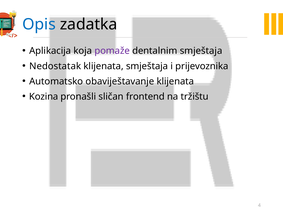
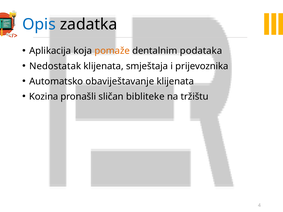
pomaže colour: purple -> orange
dentalnim smještaja: smještaja -> podataka
frontend: frontend -> bibliteke
